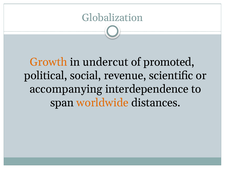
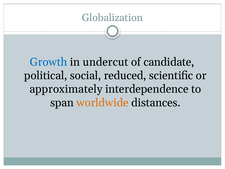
Growth colour: orange -> blue
promoted: promoted -> candidate
revenue: revenue -> reduced
accompanying: accompanying -> approximately
